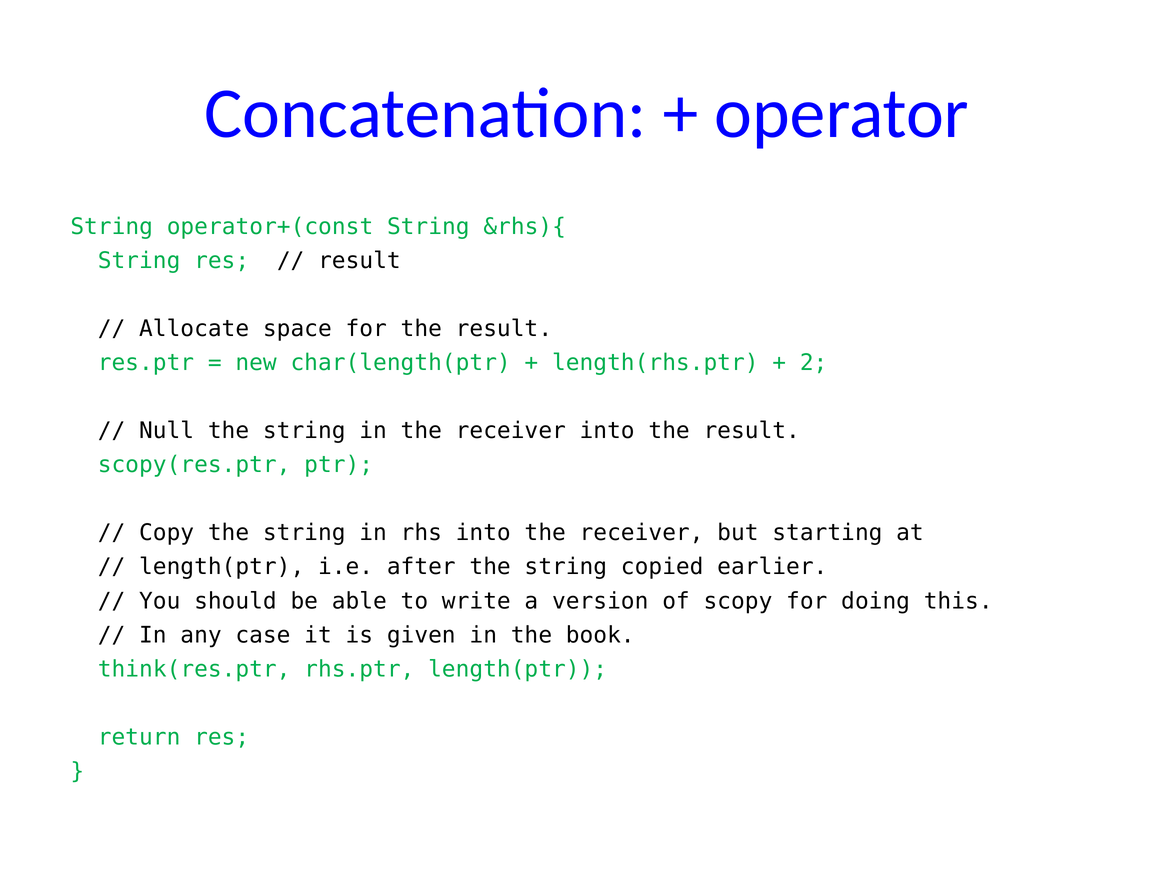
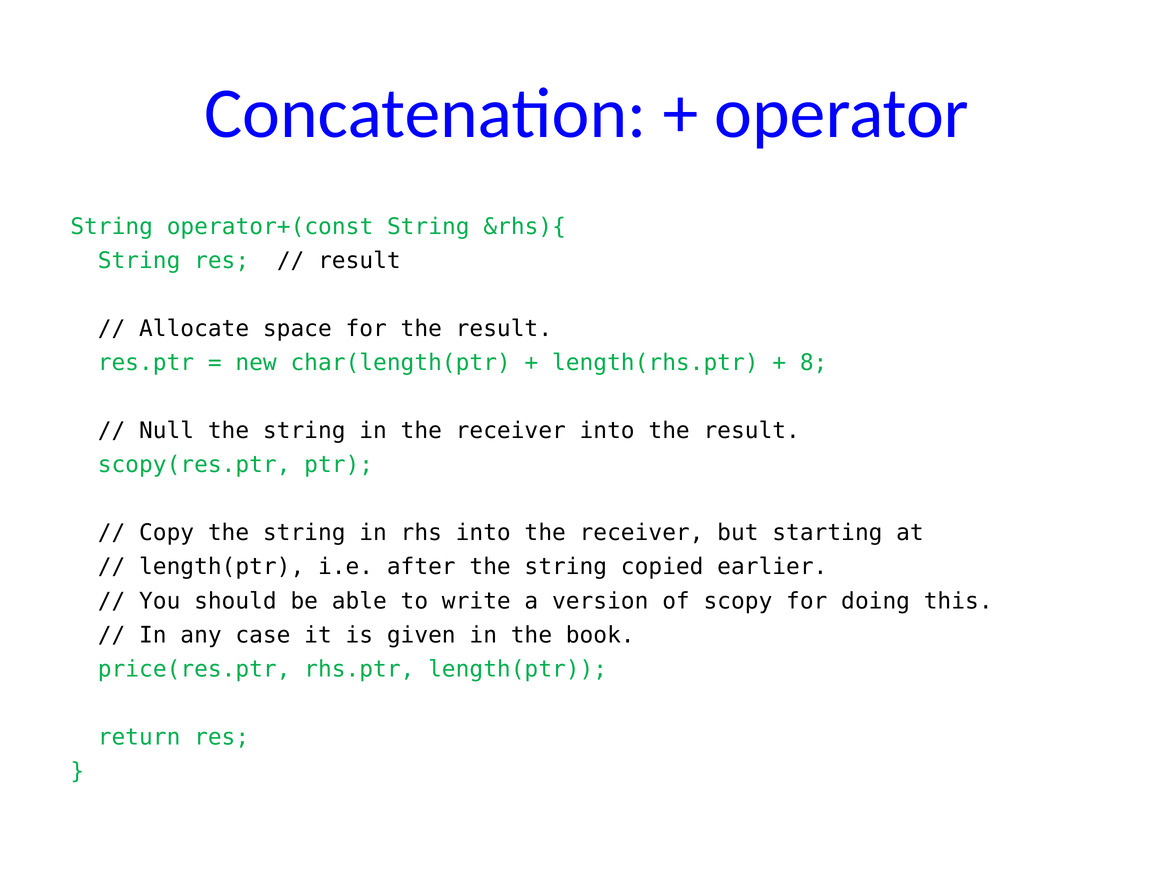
2: 2 -> 8
think(res.ptr: think(res.ptr -> price(res.ptr
